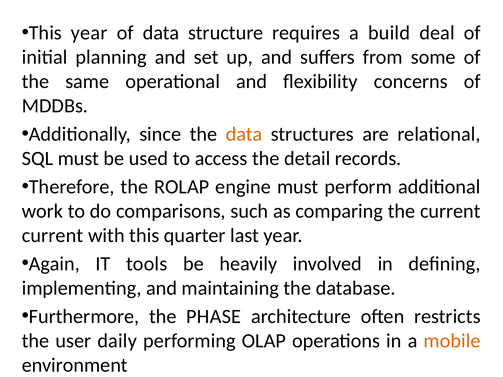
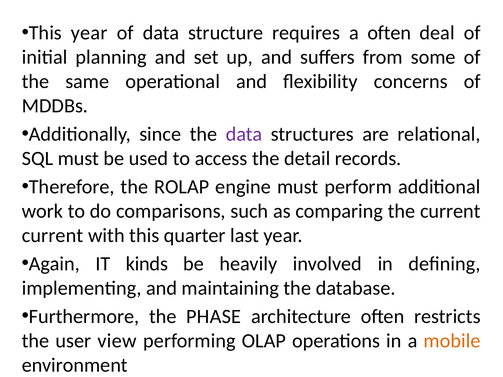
a build: build -> often
data at (244, 134) colour: orange -> purple
tools: tools -> kinds
daily: daily -> view
